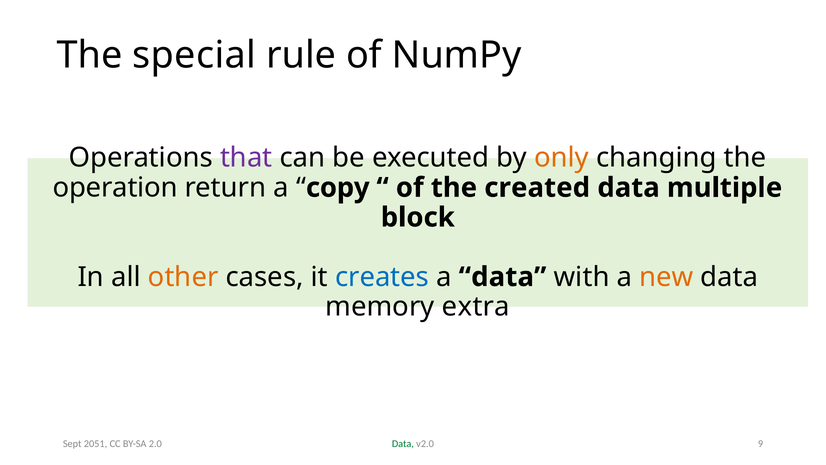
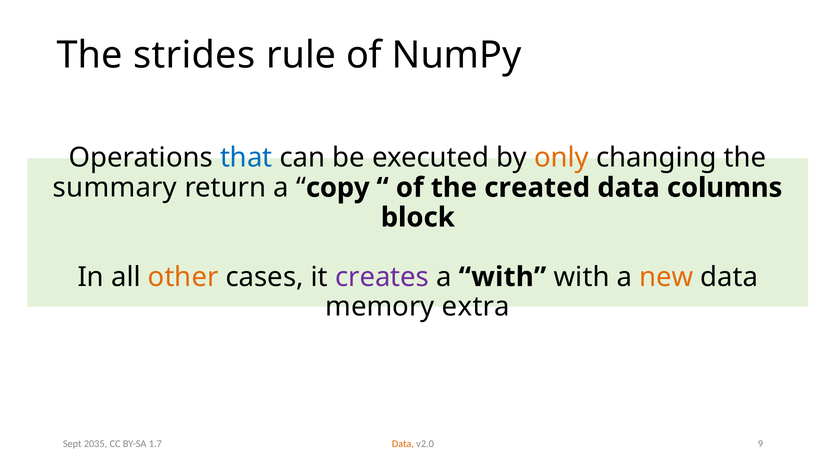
special: special -> strides
that colour: purple -> blue
operation: operation -> summary
multiple: multiple -> columns
creates colour: blue -> purple
a data: data -> with
Data at (403, 444) colour: green -> orange
2051: 2051 -> 2035
2.0: 2.0 -> 1.7
